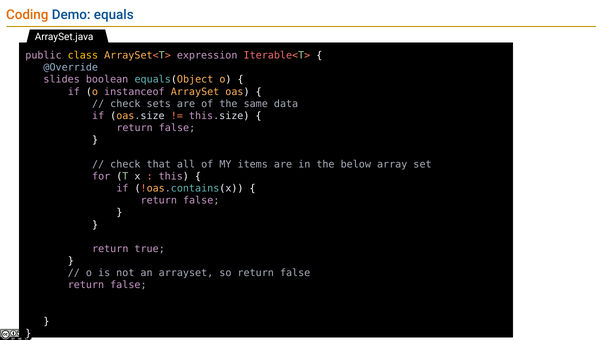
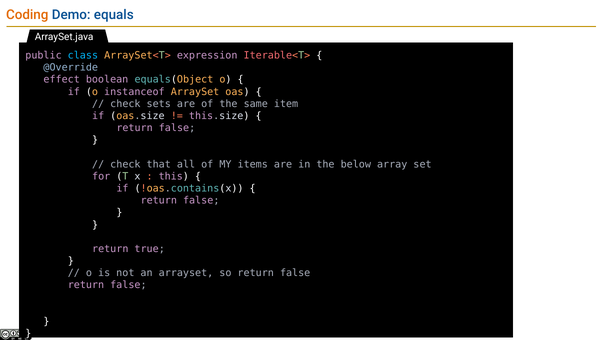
class colour: yellow -> light blue
slides: slides -> effect
data: data -> item
